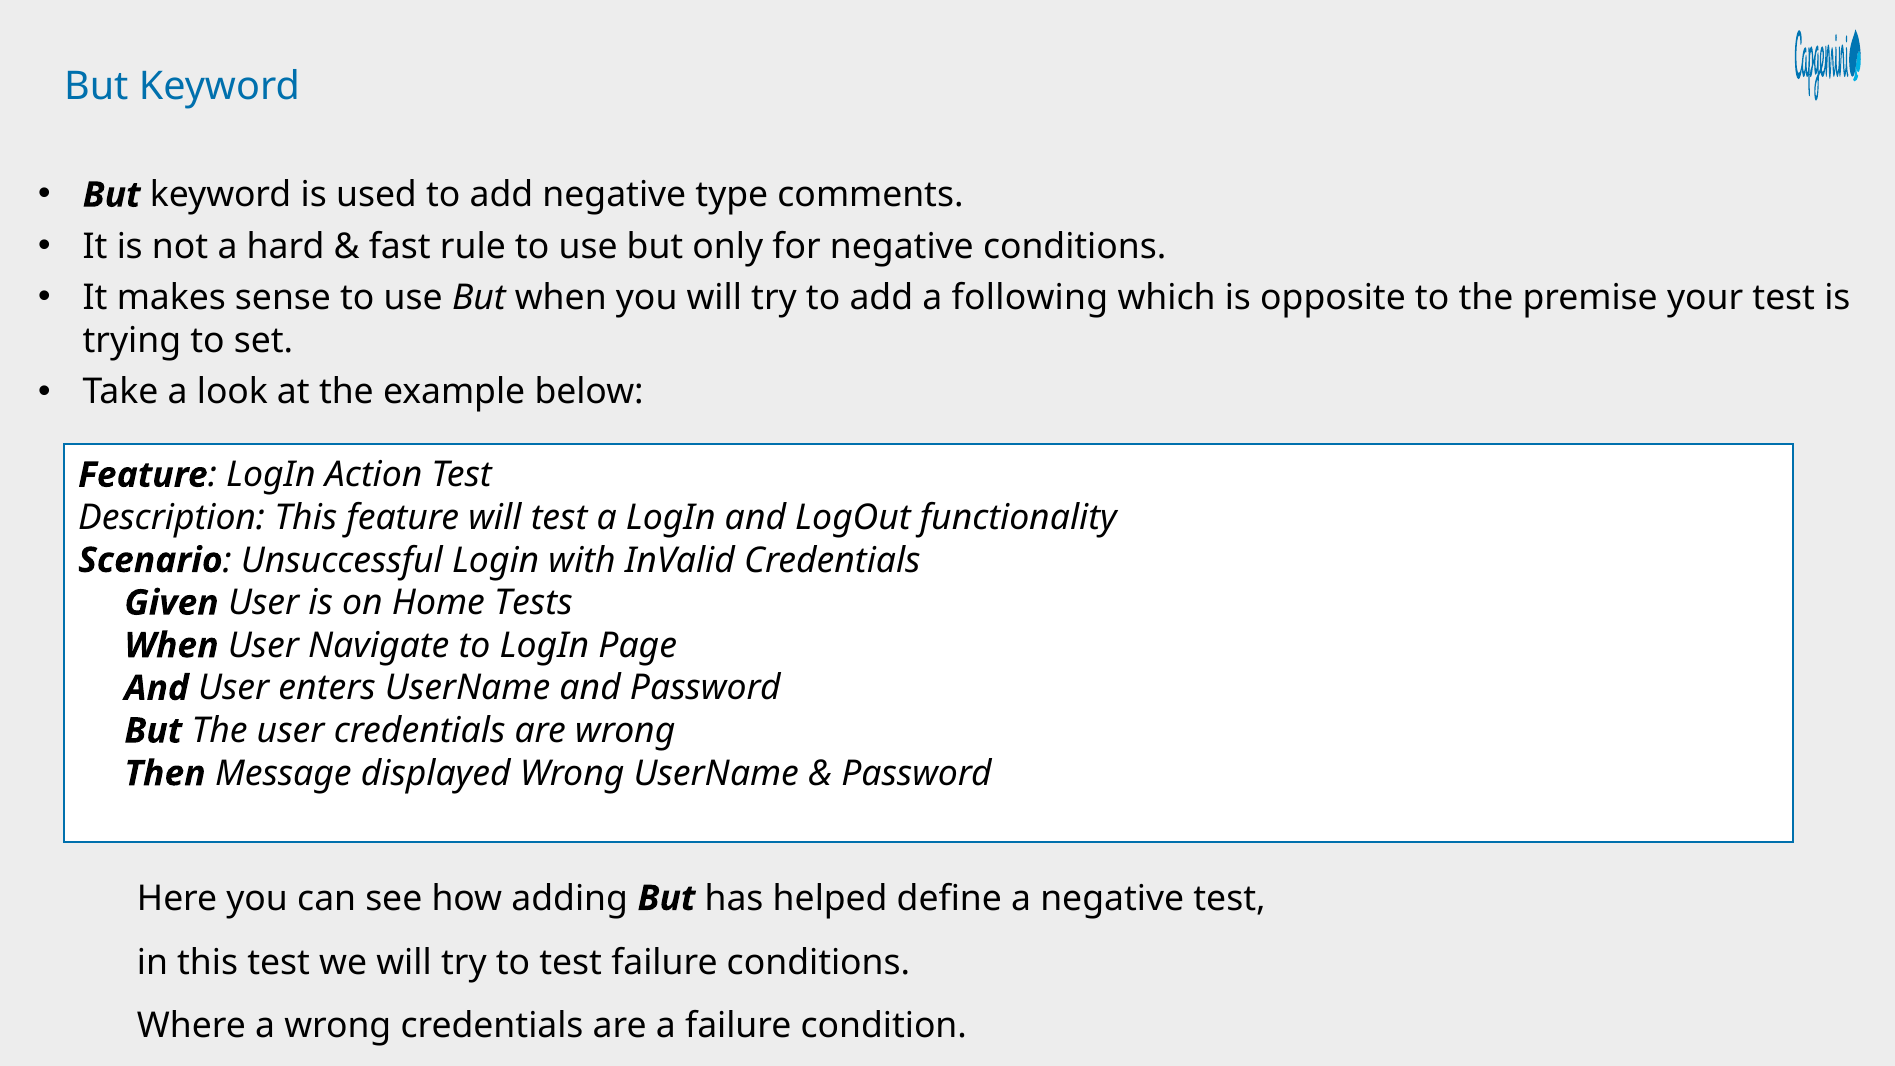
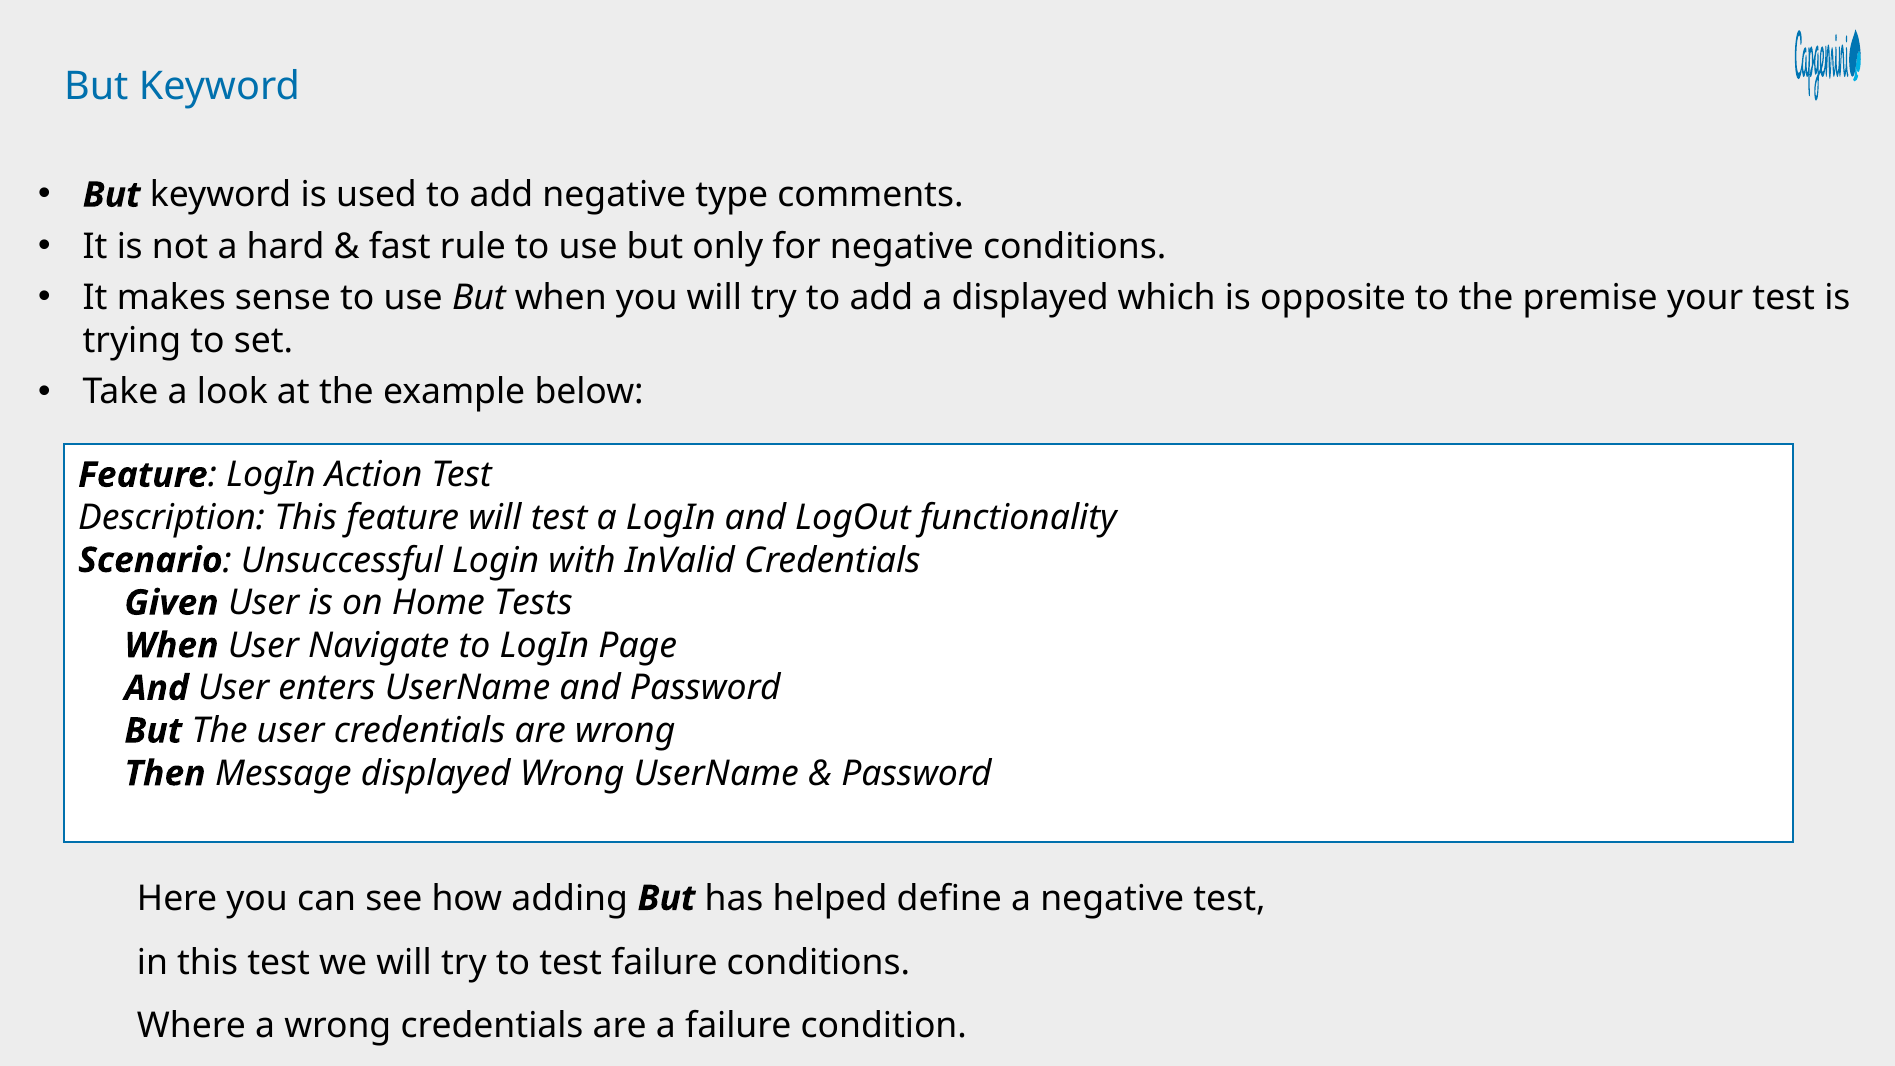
a following: following -> displayed
